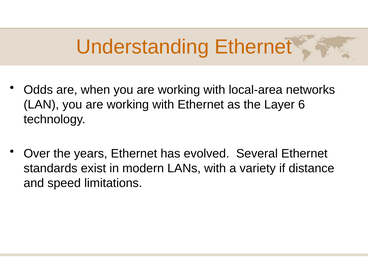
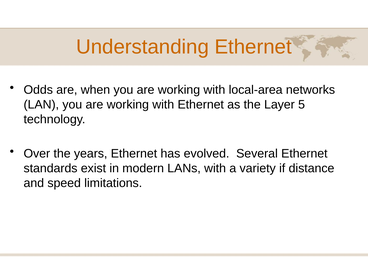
6: 6 -> 5
